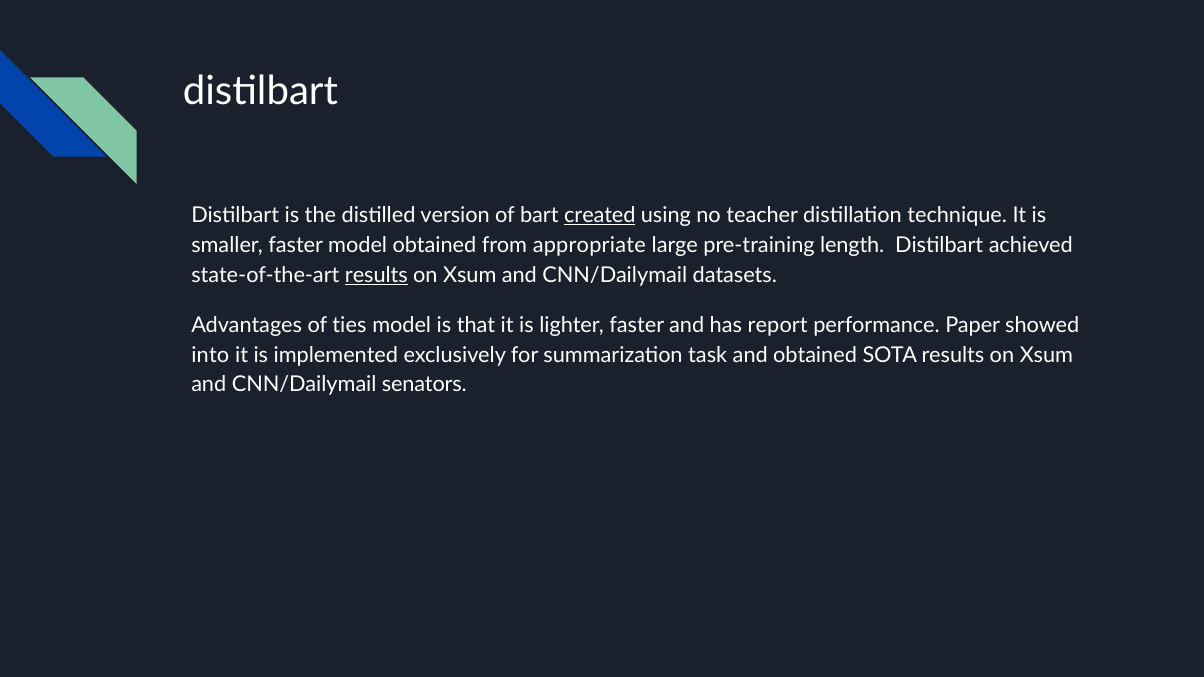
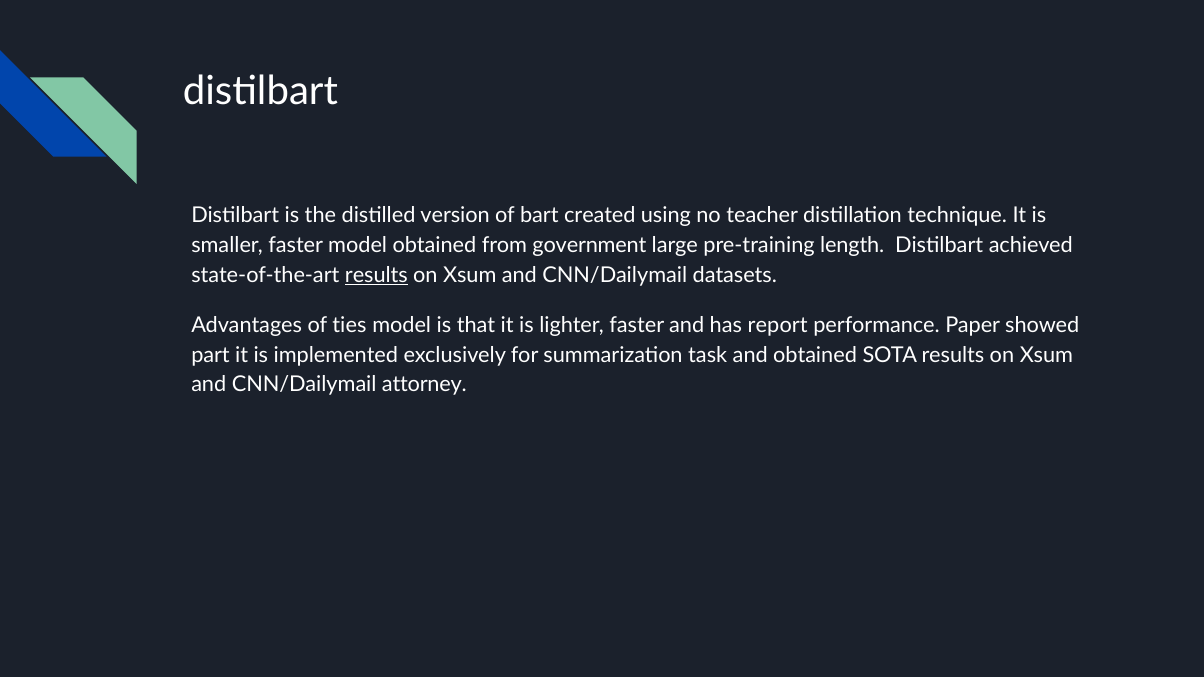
created underline: present -> none
appropriate: appropriate -> government
into: into -> part
senators: senators -> attorney
